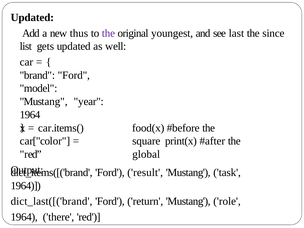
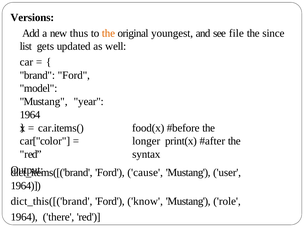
Updated at (32, 17): Updated -> Versions
the at (108, 33) colour: purple -> orange
last: last -> file
square: square -> longer
global: global -> syntax
result: result -> cause
task: task -> user
dict_last([('brand: dict_last([('brand -> dict_this([('brand
return: return -> know
